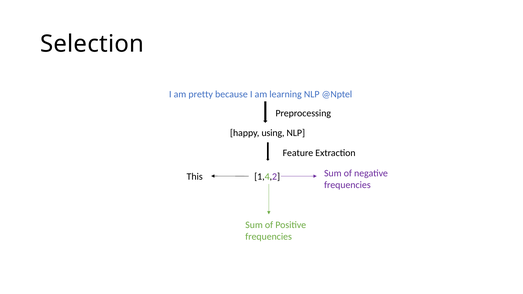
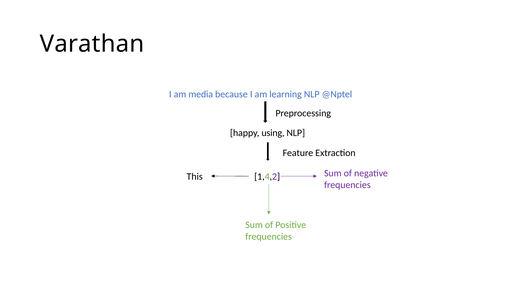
Selection: Selection -> Varathan
pretty: pretty -> media
